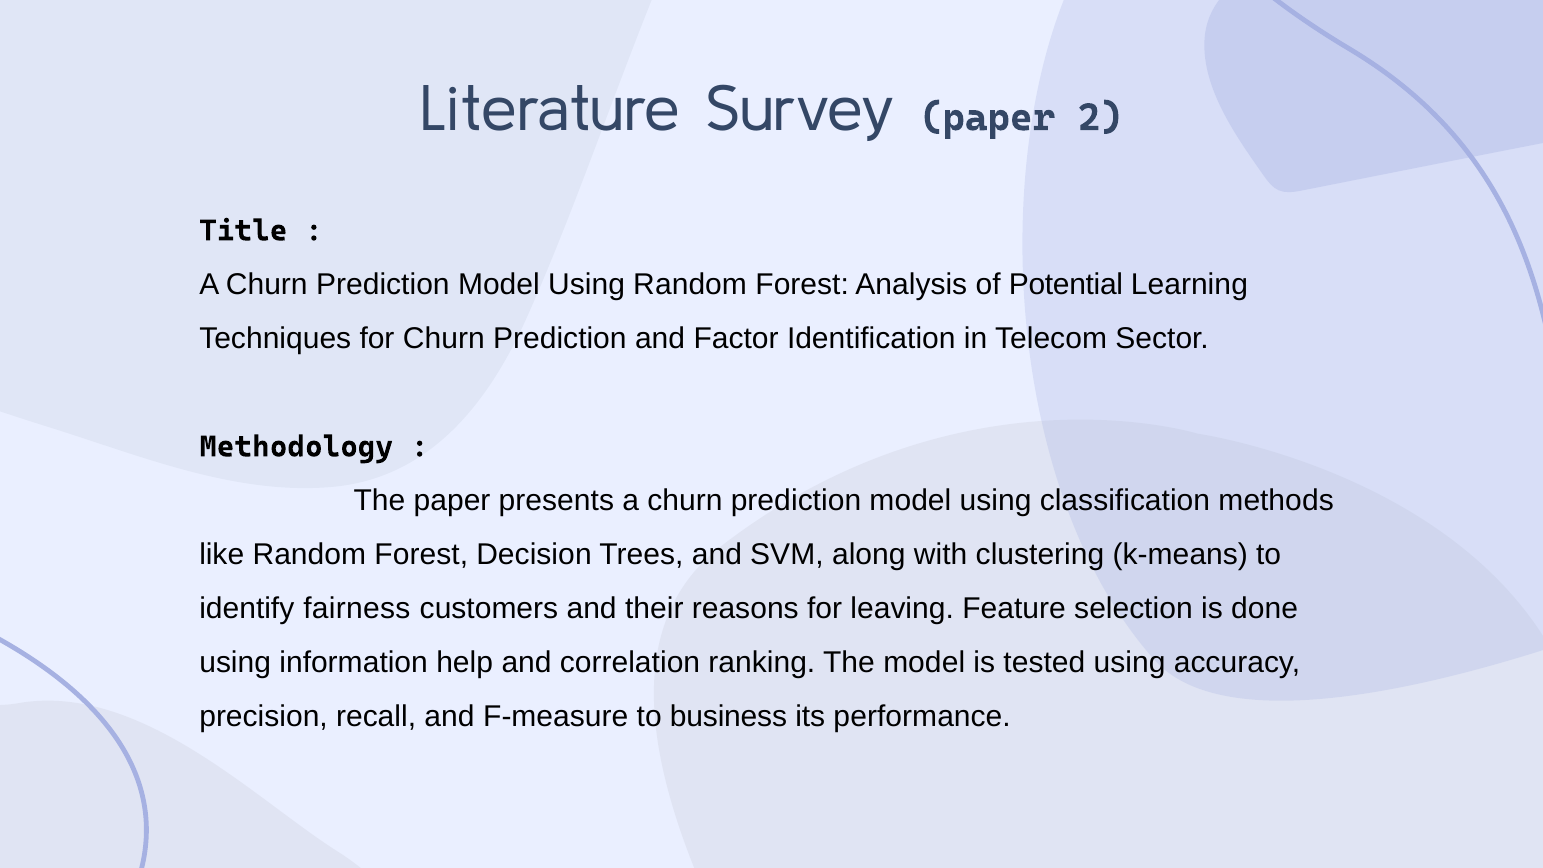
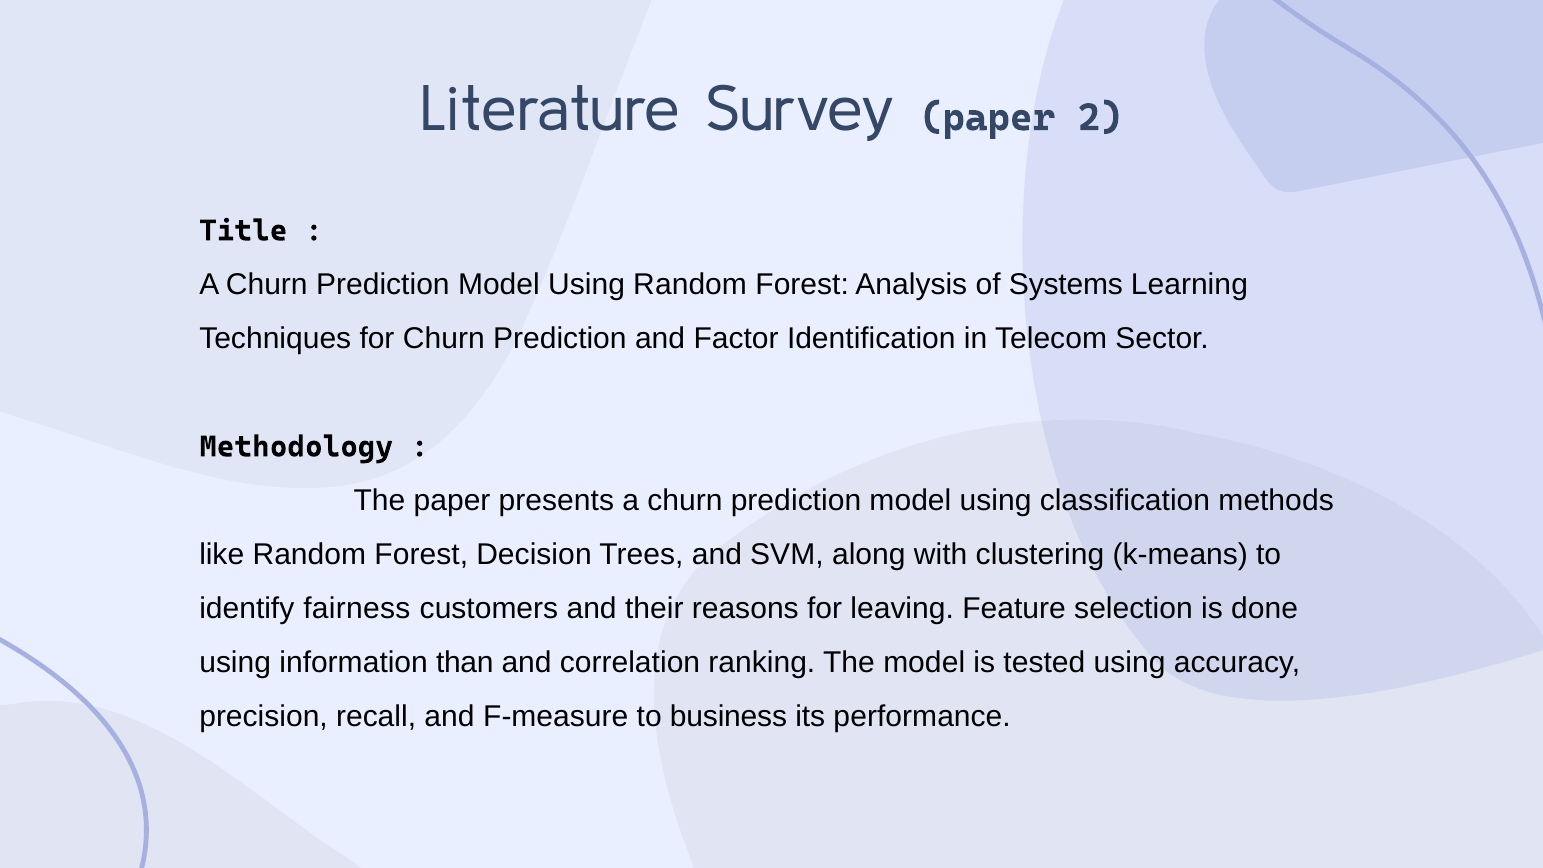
Potential: Potential -> Systems
help: help -> than
